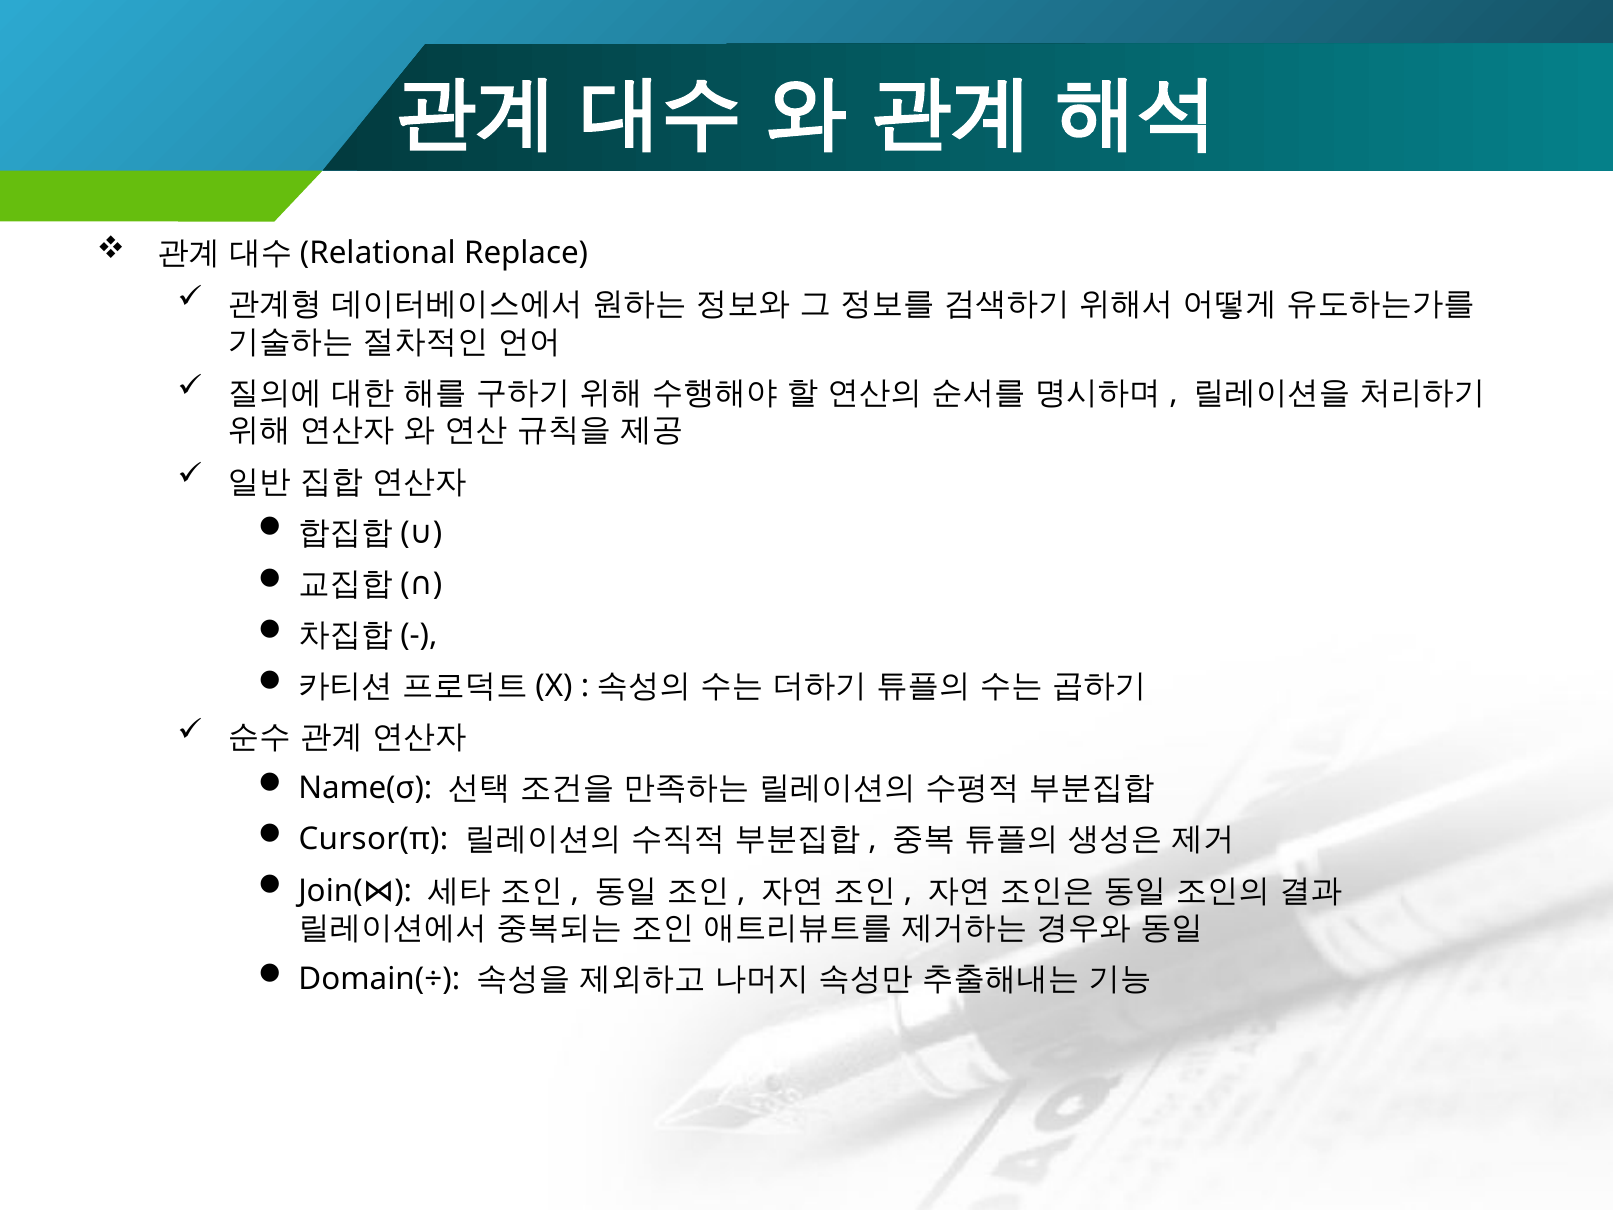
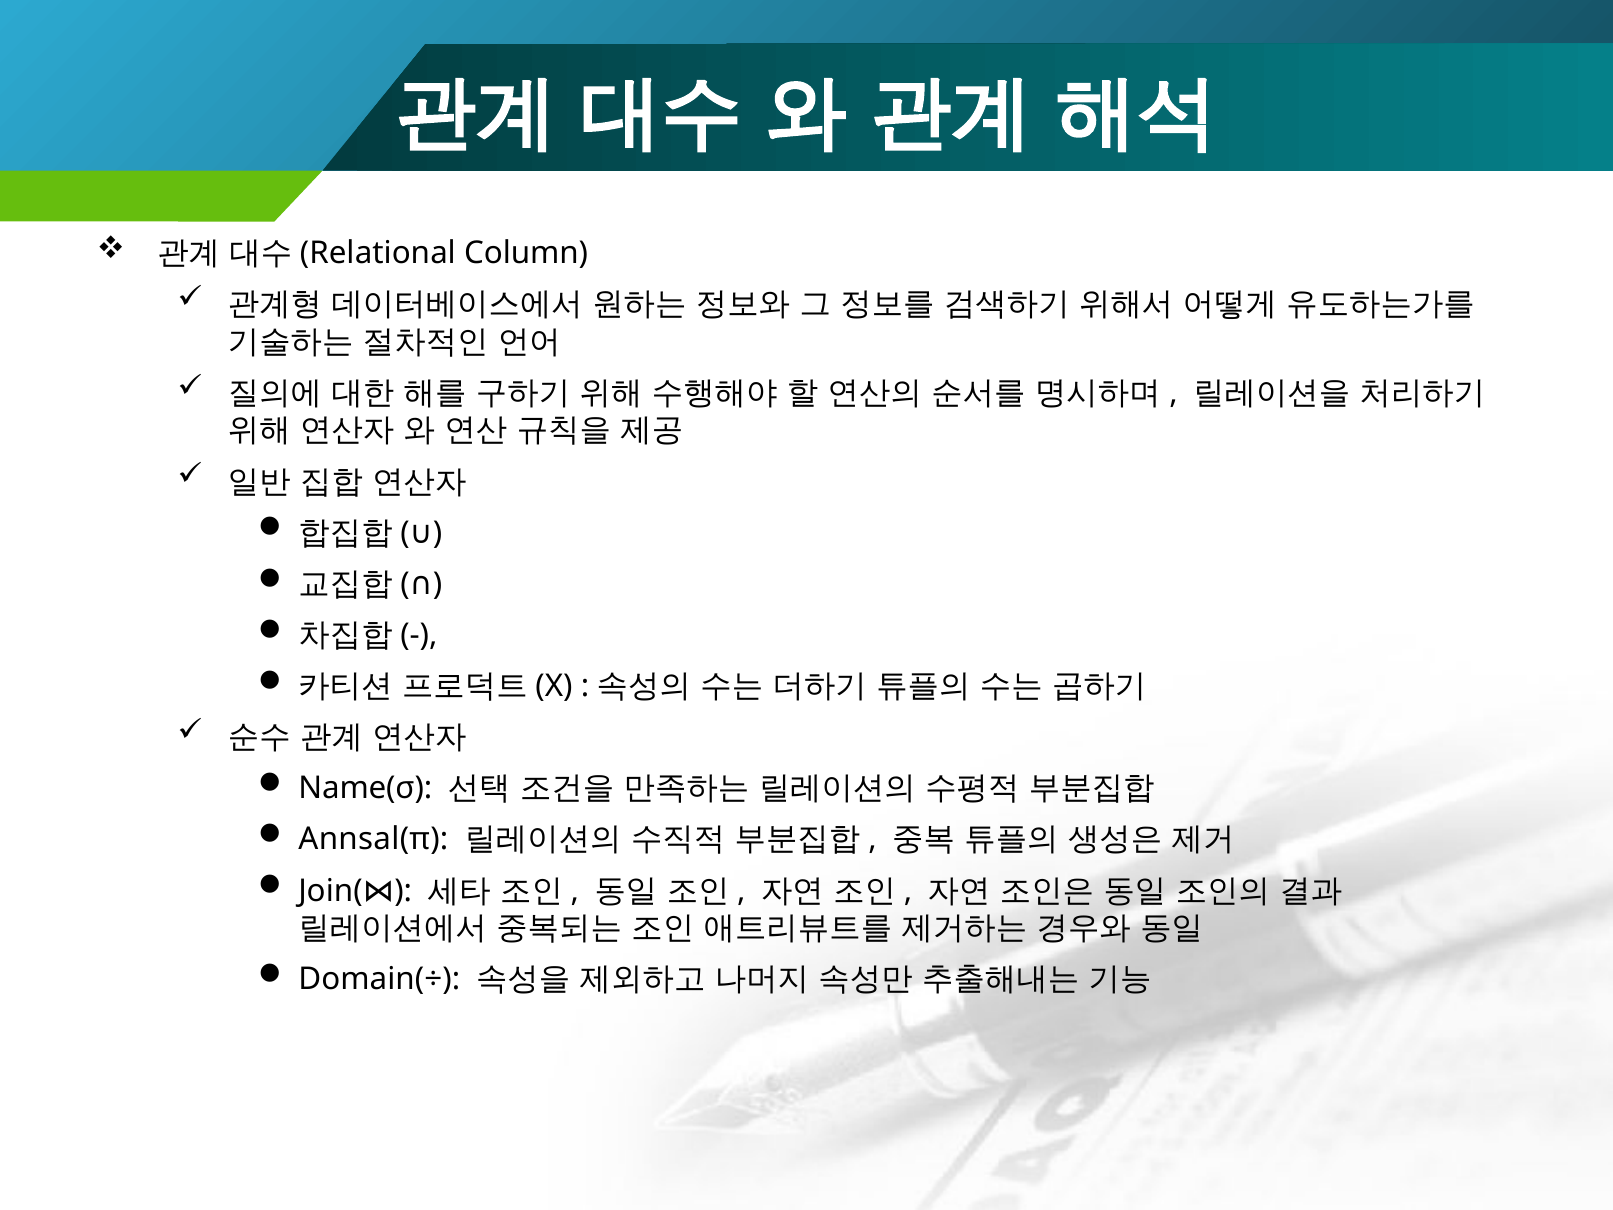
Replace: Replace -> Column
Cursor(π: Cursor(π -> Annsal(π
